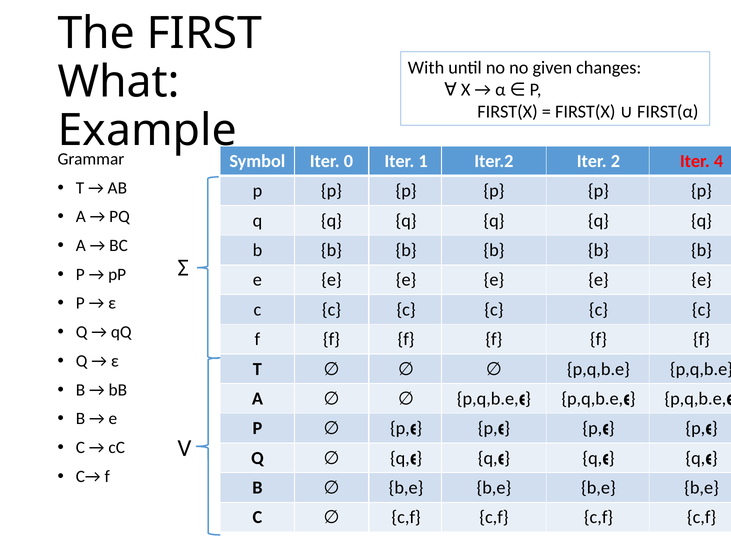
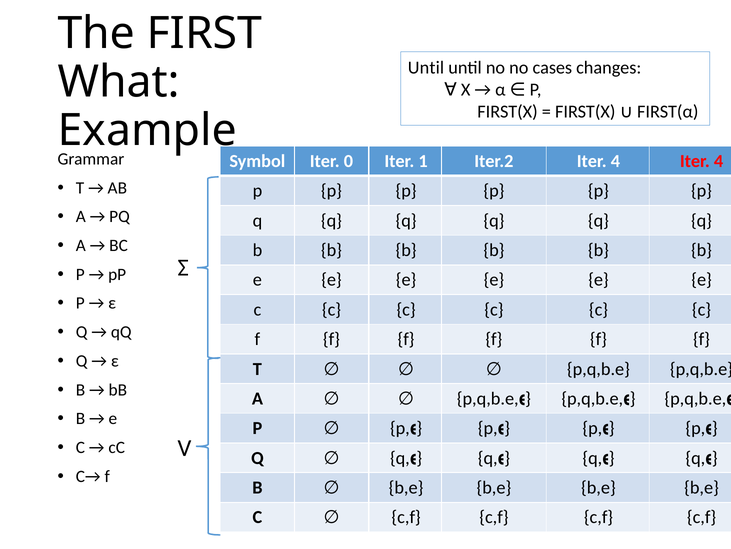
With at (426, 68): With -> Until
given: given -> cases
2 at (615, 161): 2 -> 4
